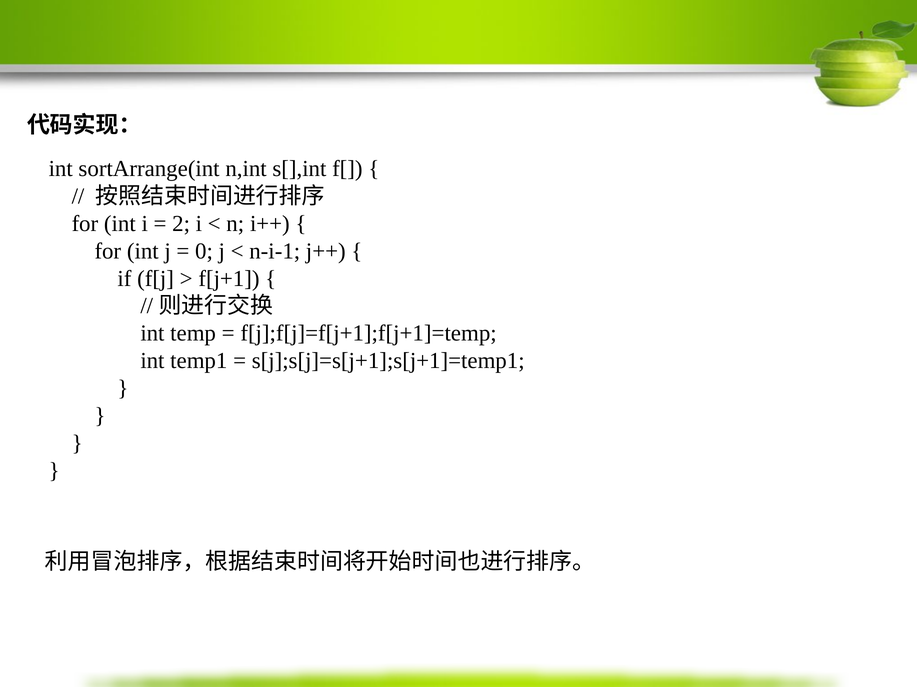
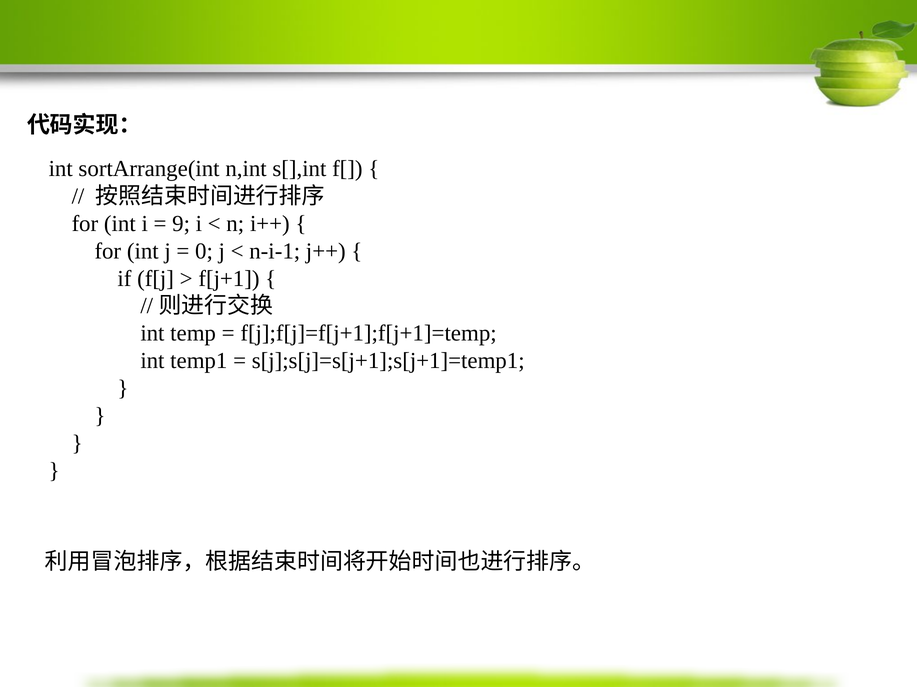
2: 2 -> 9
